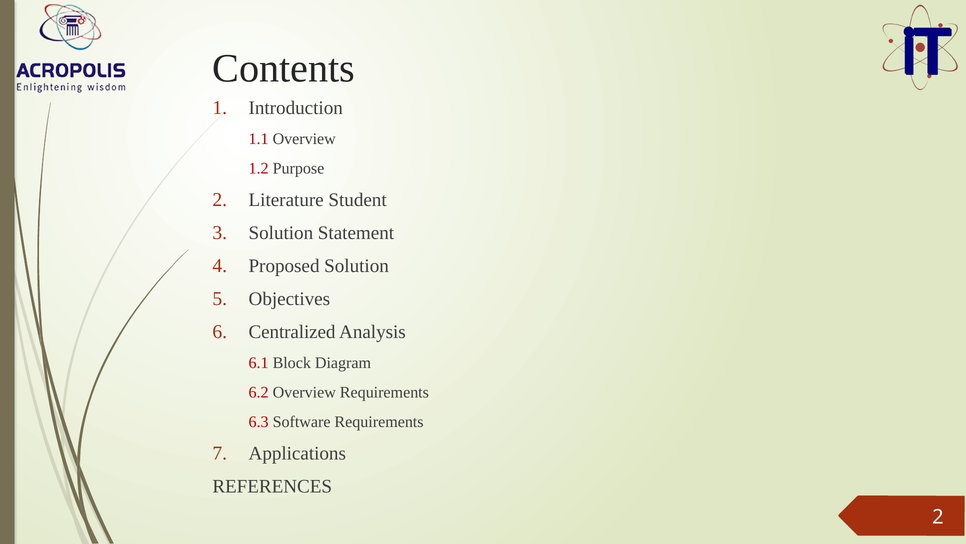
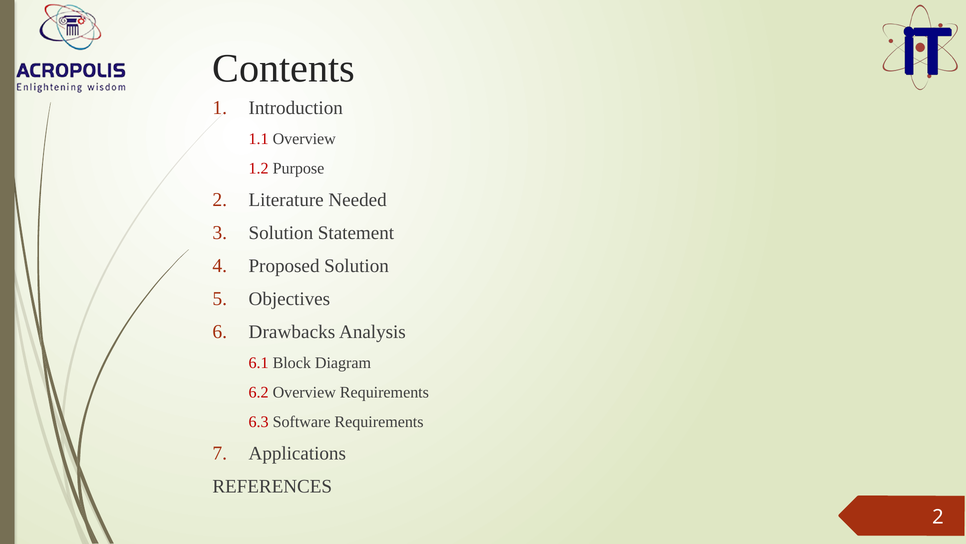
Student: Student -> Needed
Centralized: Centralized -> Drawbacks
